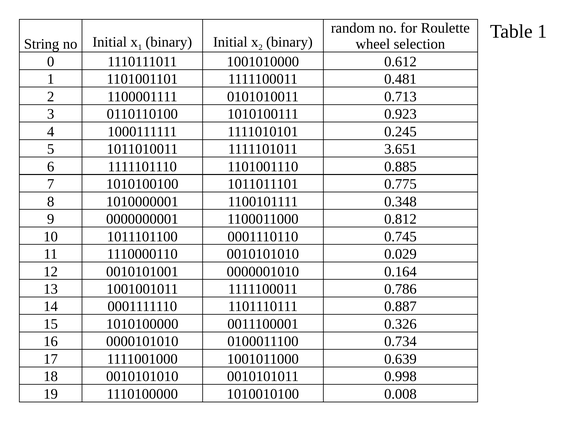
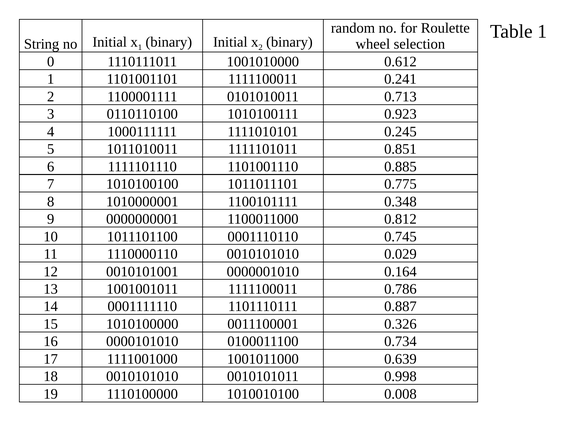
0.481: 0.481 -> 0.241
3.651: 3.651 -> 0.851
